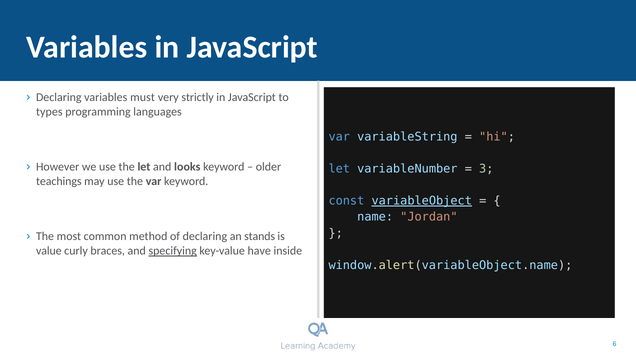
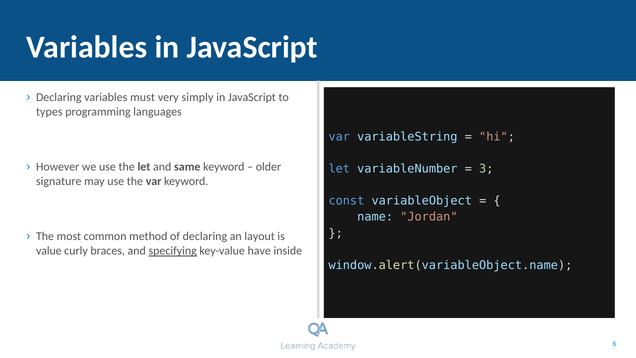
strictly: strictly -> simply
looks: looks -> same
teachings: teachings -> signature
variableObject underline: present -> none
stands: stands -> layout
